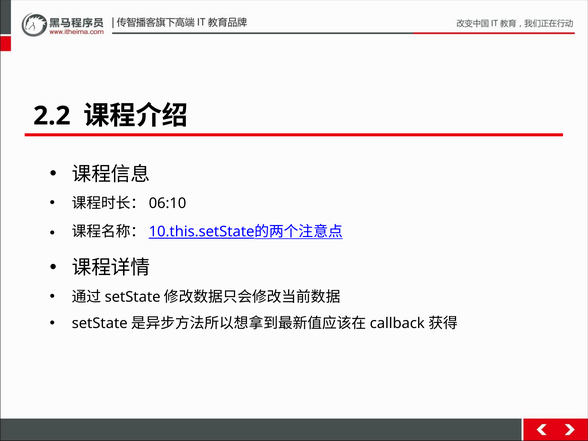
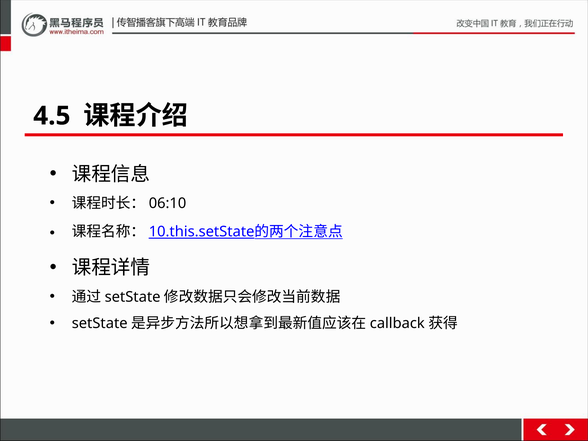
2.2: 2.2 -> 4.5
